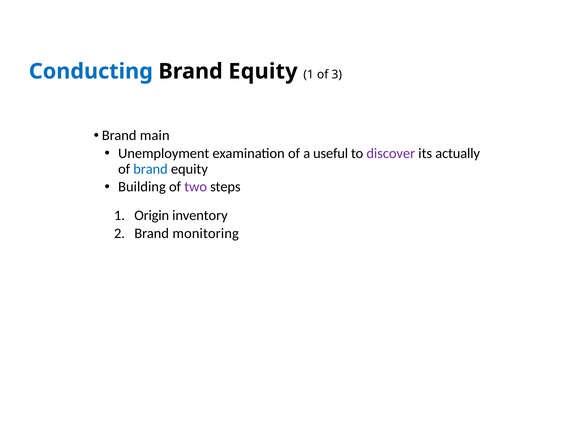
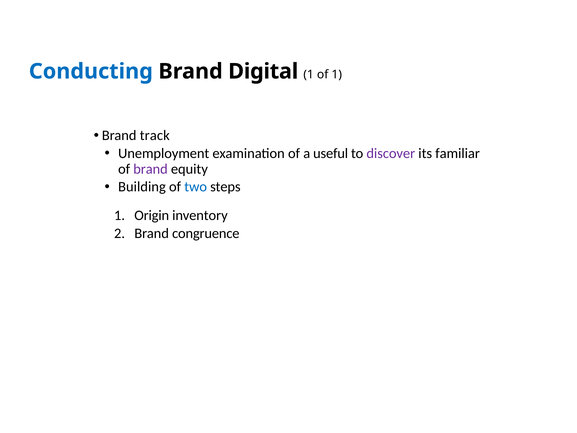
Equity at (263, 71): Equity -> Digital
of 3: 3 -> 1
main: main -> track
actually: actually -> familiar
brand at (151, 169) colour: blue -> purple
two colour: purple -> blue
monitoring: monitoring -> congruence
